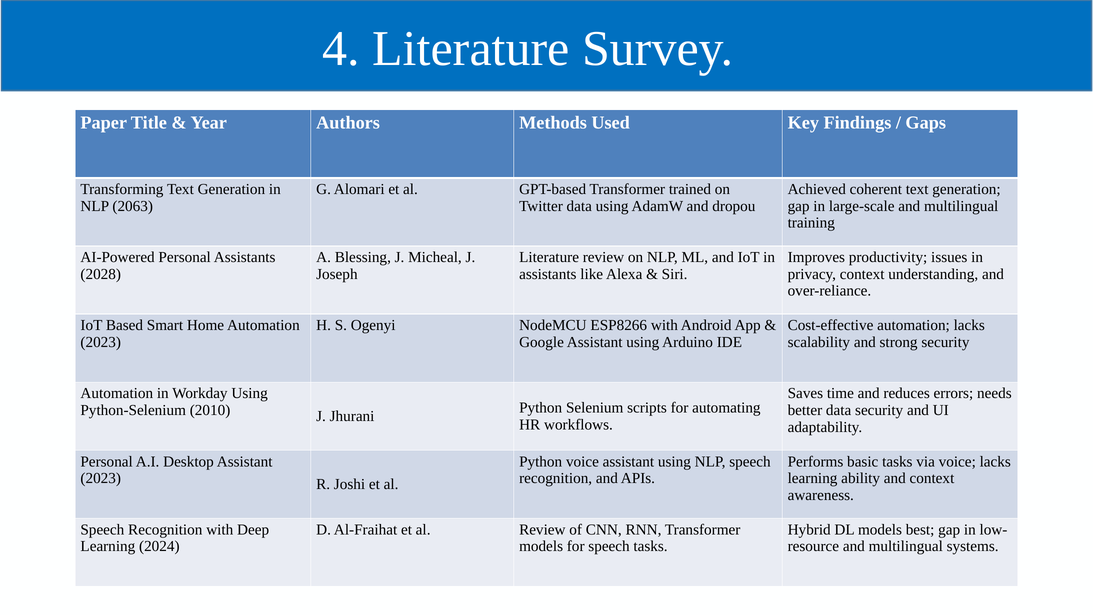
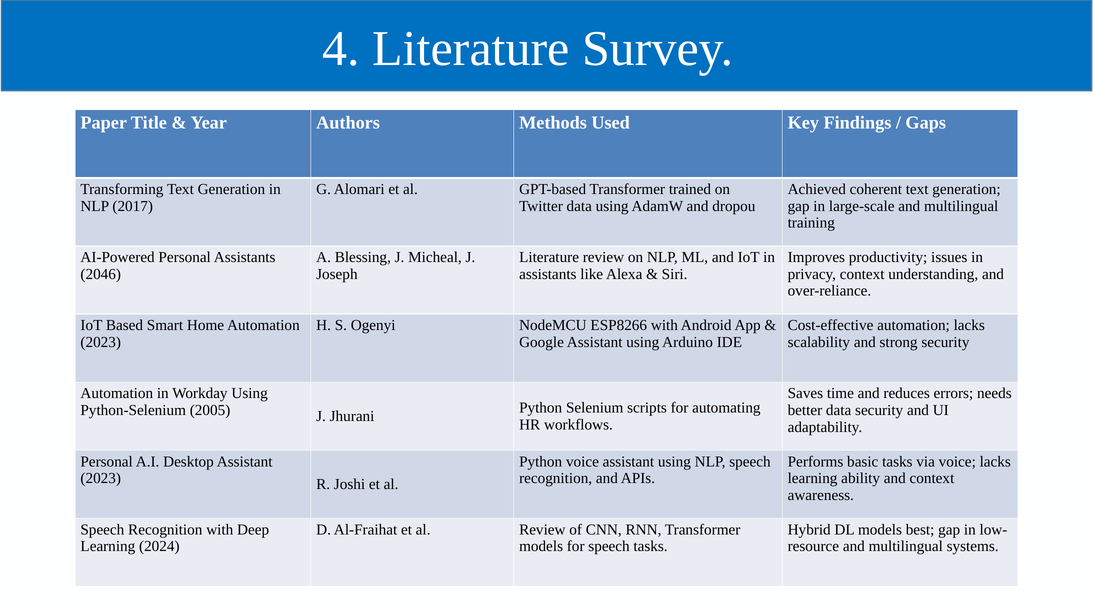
2063: 2063 -> 2017
2028: 2028 -> 2046
2010: 2010 -> 2005
